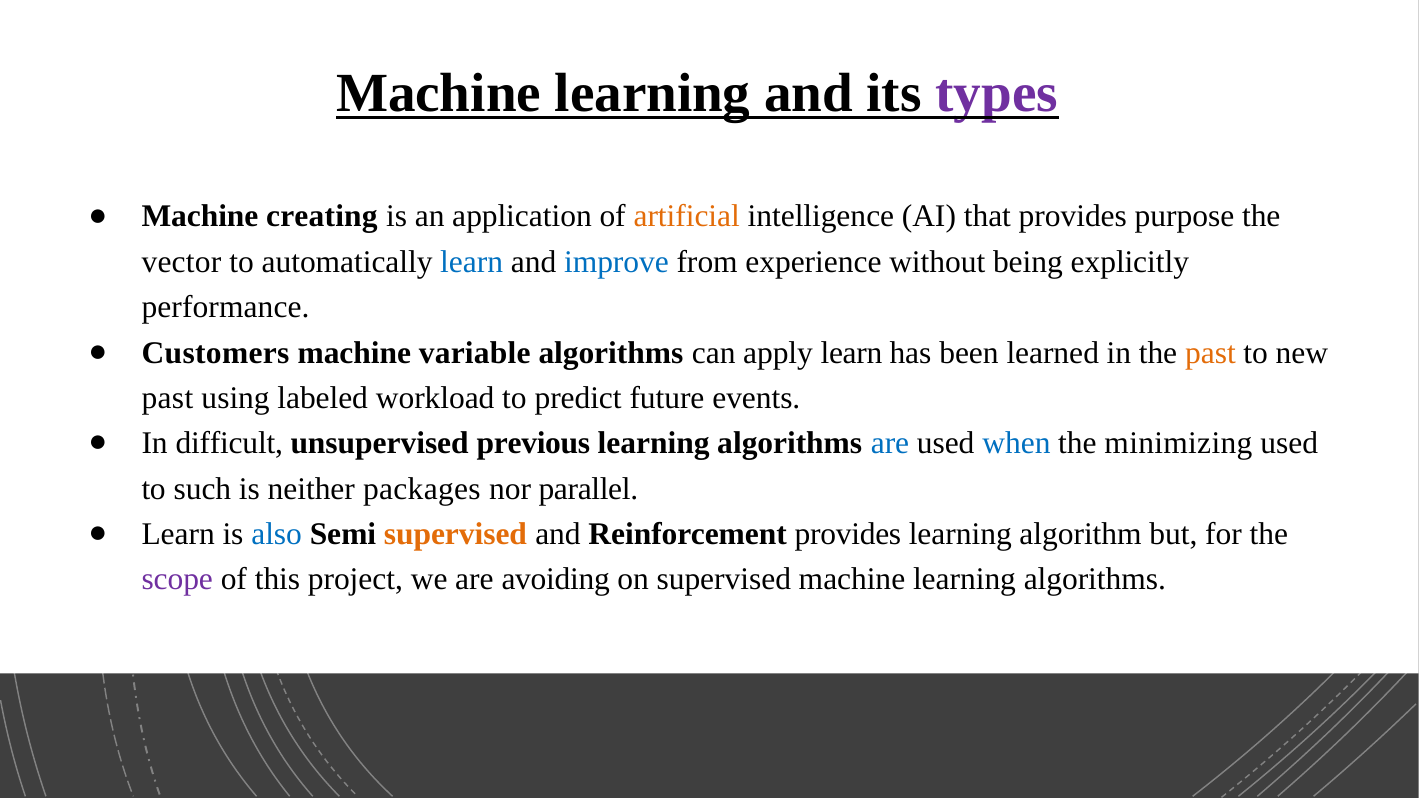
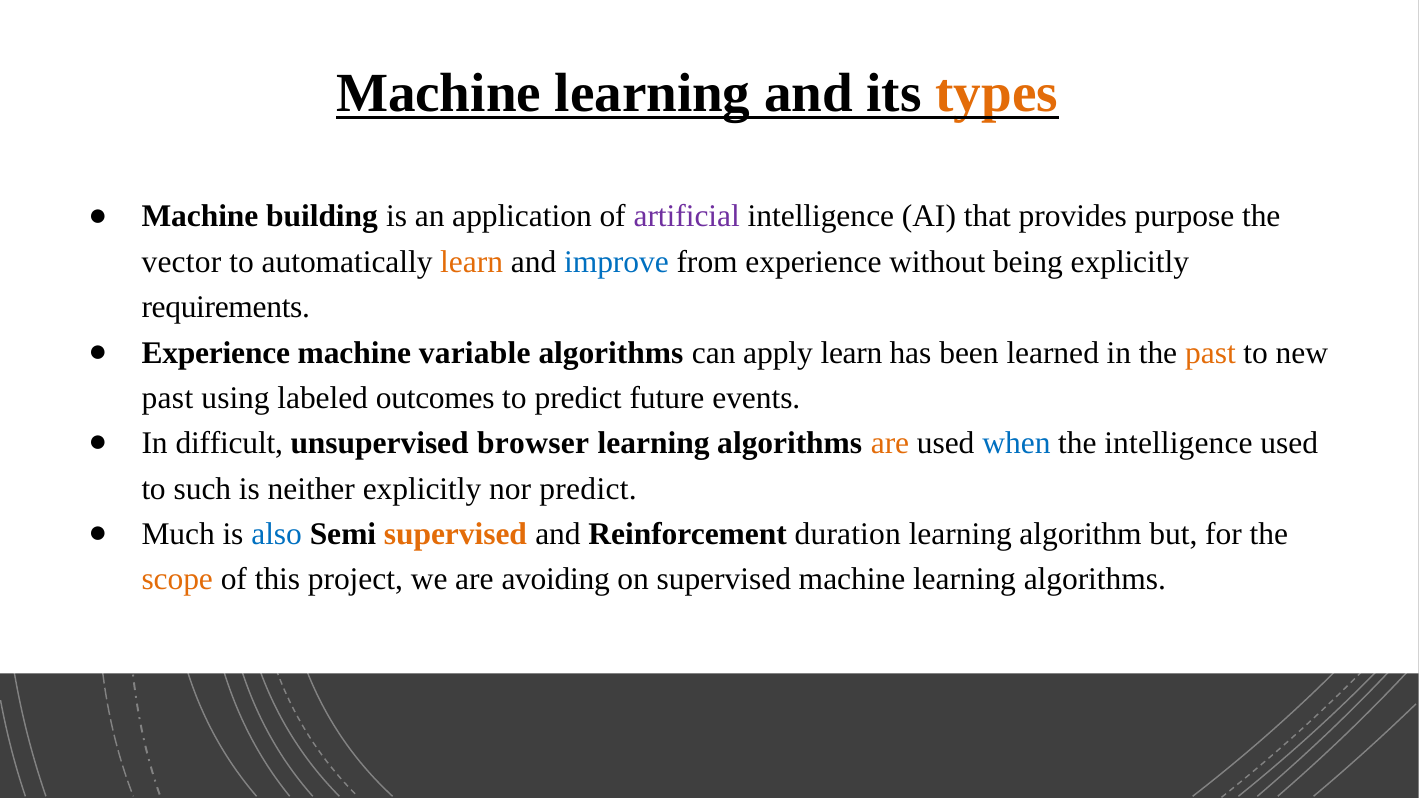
types colour: purple -> orange
creating: creating -> building
artificial colour: orange -> purple
learn at (472, 262) colour: blue -> orange
performance: performance -> requirements
Customers at (216, 353): Customers -> Experience
workload: workload -> outcomes
previous: previous -> browser
are at (890, 443) colour: blue -> orange
the minimizing: minimizing -> intelligence
neither packages: packages -> explicitly
nor parallel: parallel -> predict
Learn at (178, 534): Learn -> Much
Reinforcement provides: provides -> duration
scope colour: purple -> orange
